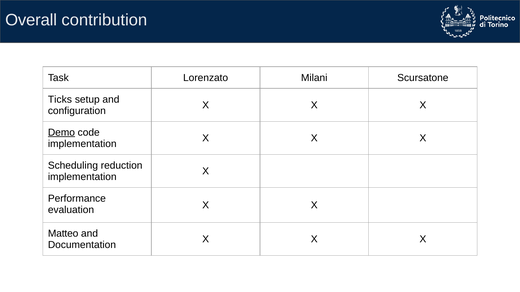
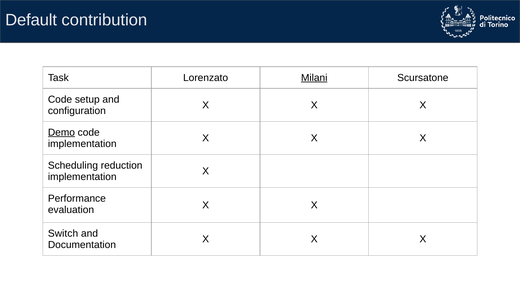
Overall: Overall -> Default
Milani underline: none -> present
Ticks at (60, 100): Ticks -> Code
Matteo: Matteo -> Switch
